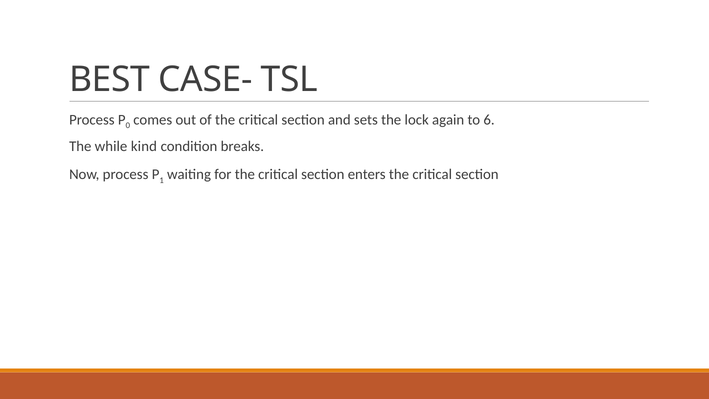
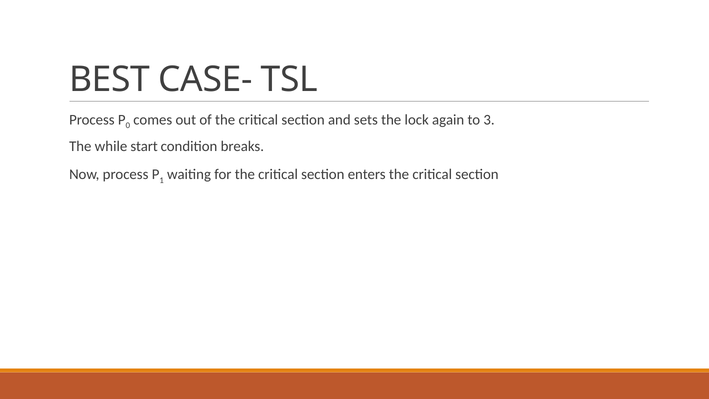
6: 6 -> 3
kind: kind -> start
